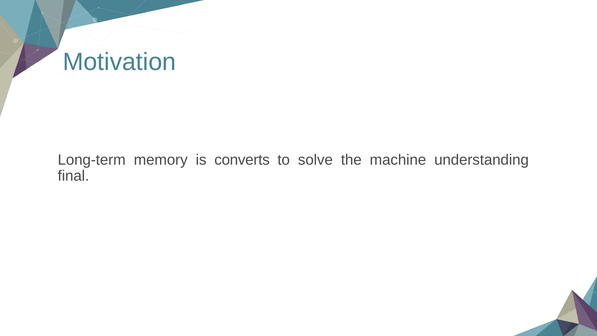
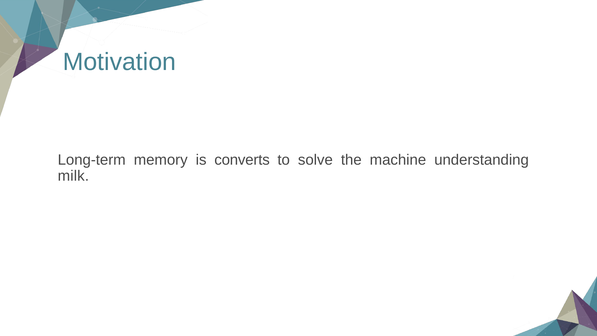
final: final -> milk
